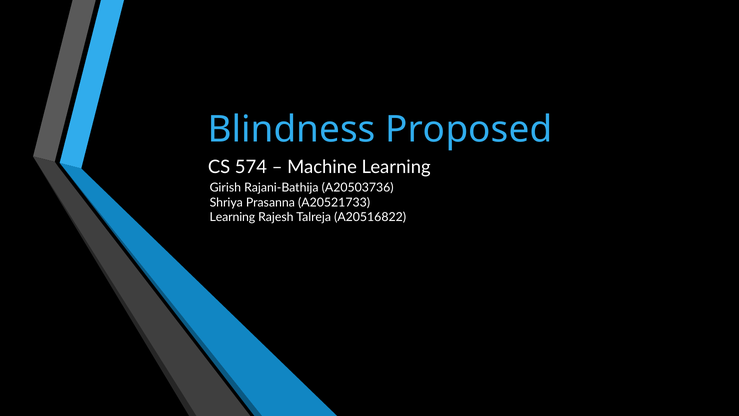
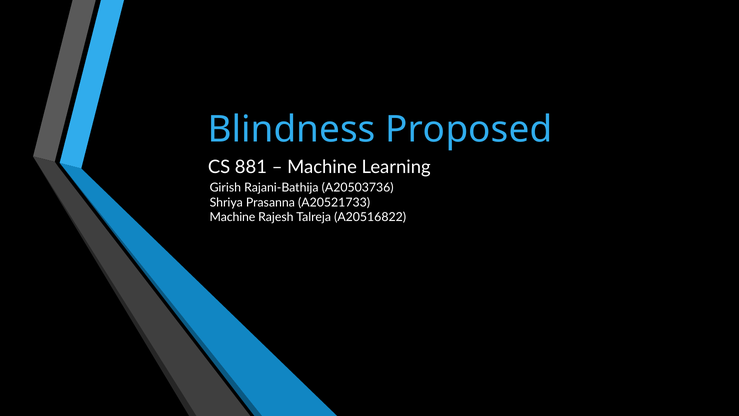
574: 574 -> 881
Learning at (232, 217): Learning -> Machine
